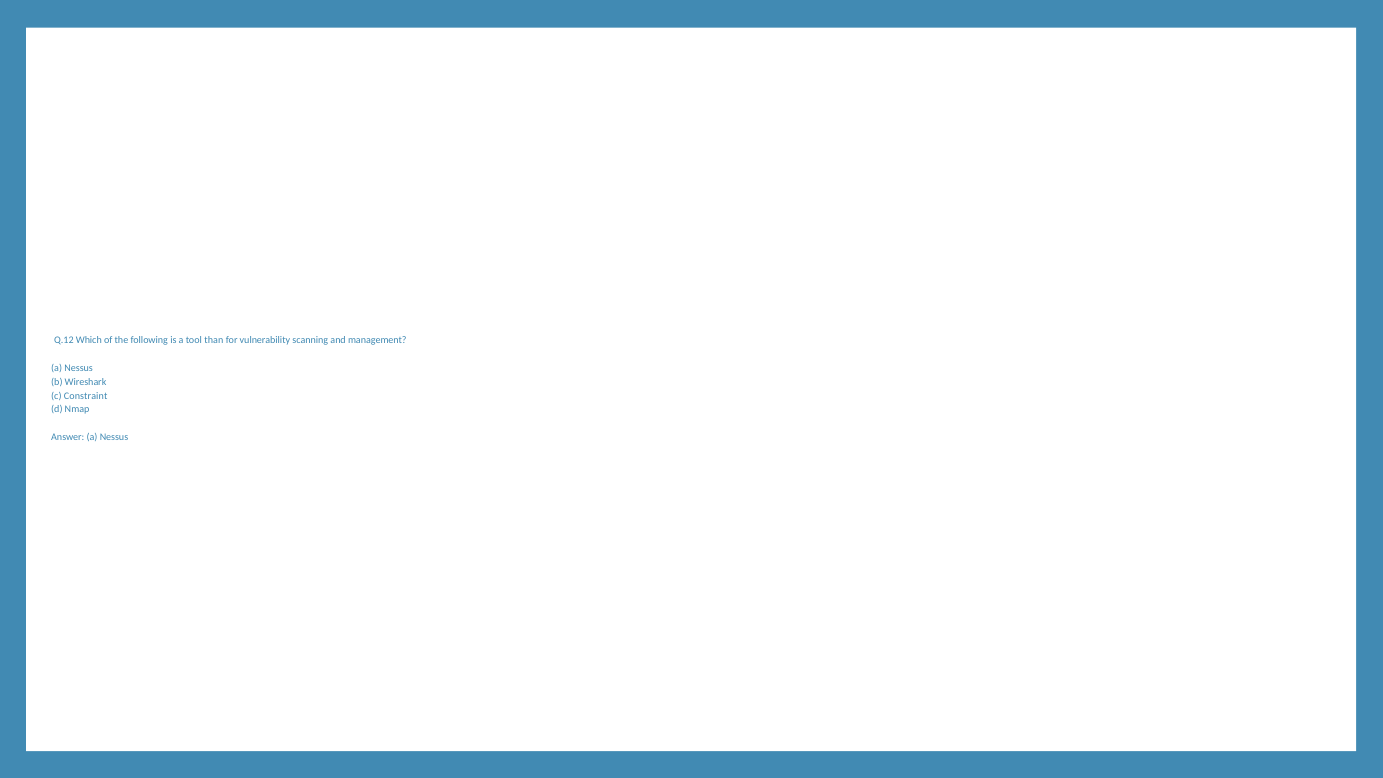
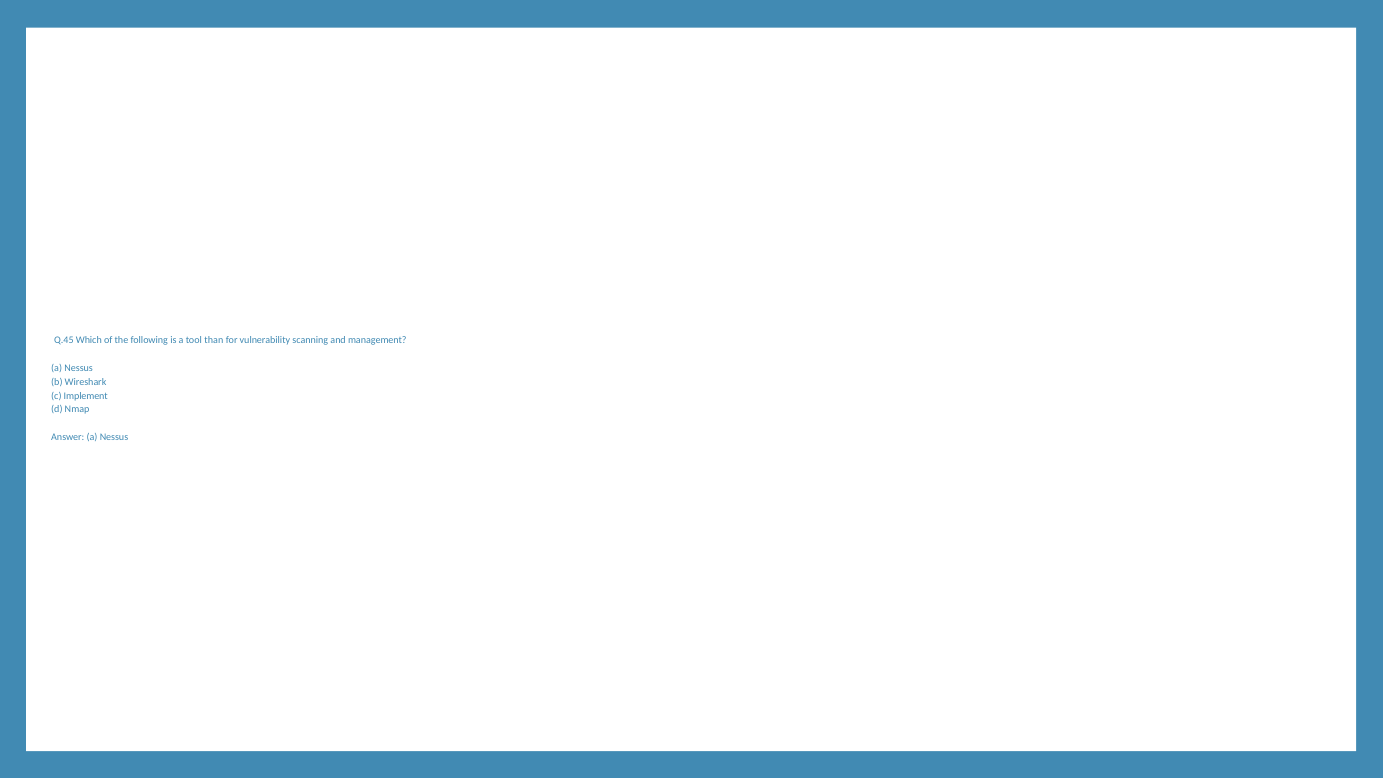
Q.12: Q.12 -> Q.45
Constraint: Constraint -> Implement
